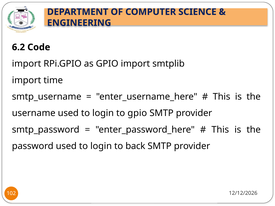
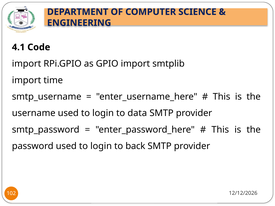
6.2: 6.2 -> 4.1
to gpio: gpio -> data
